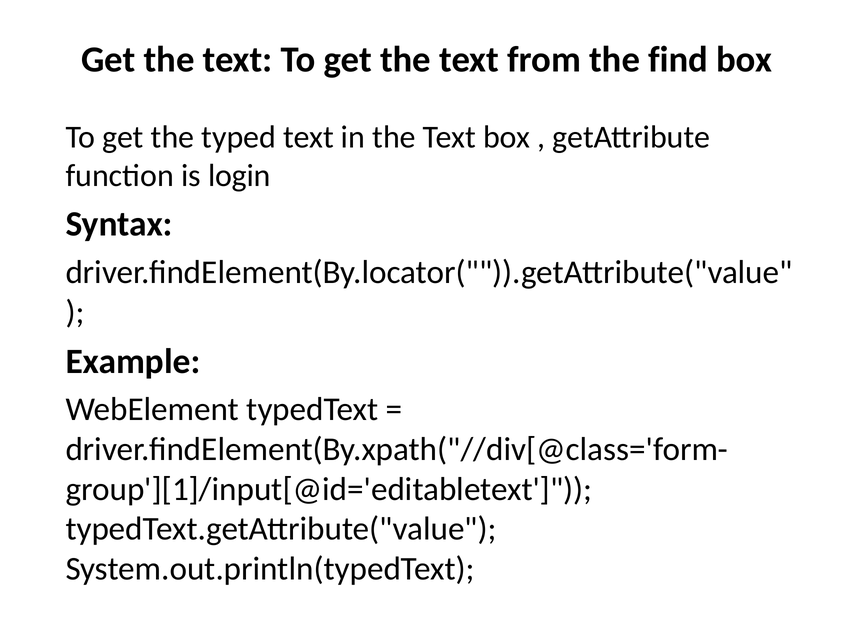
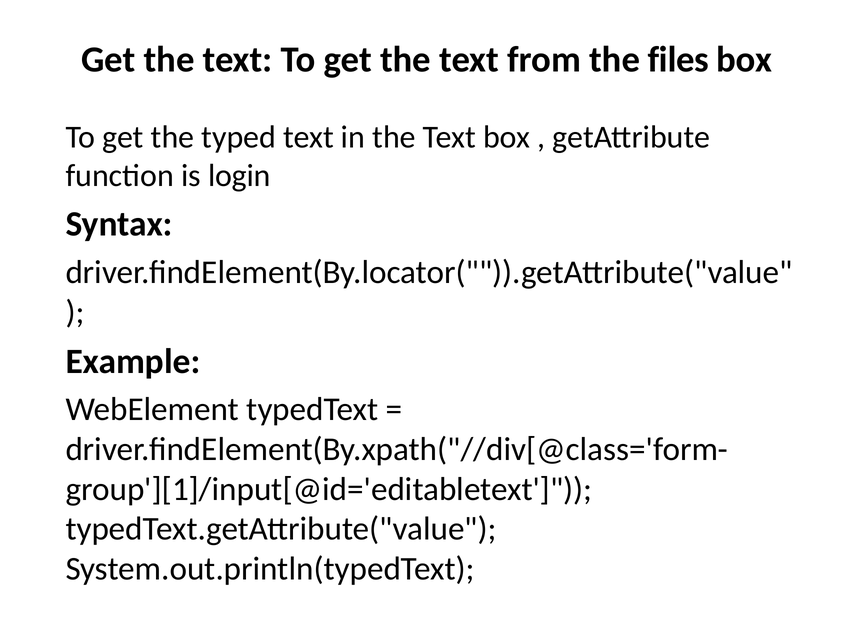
find: find -> files
